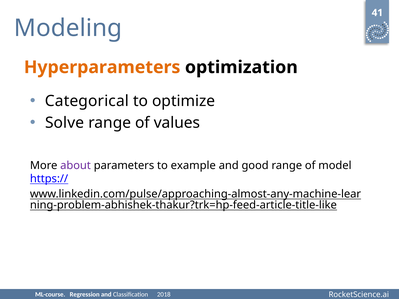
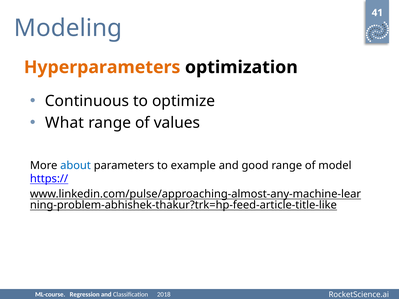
Categorical: Categorical -> Continuous
Solve: Solve -> What
about colour: purple -> blue
